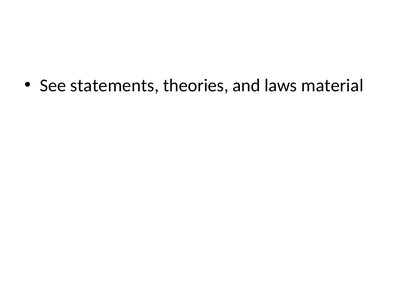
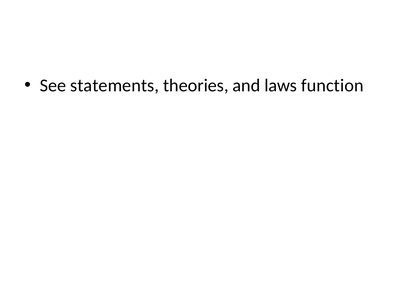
material: material -> function
